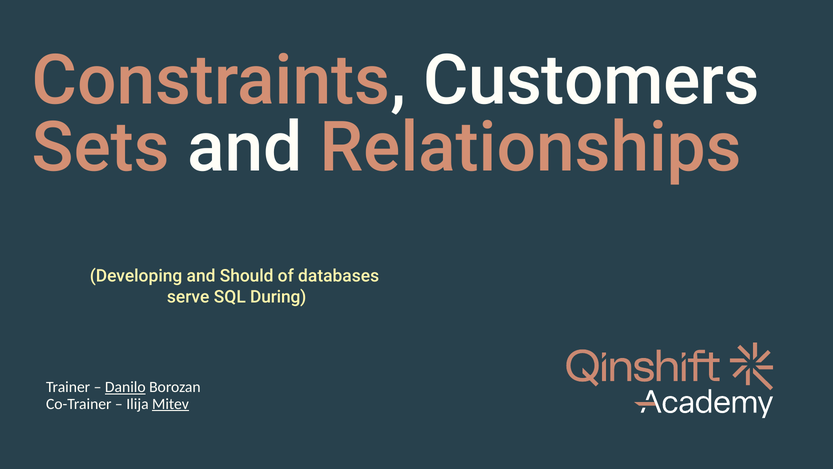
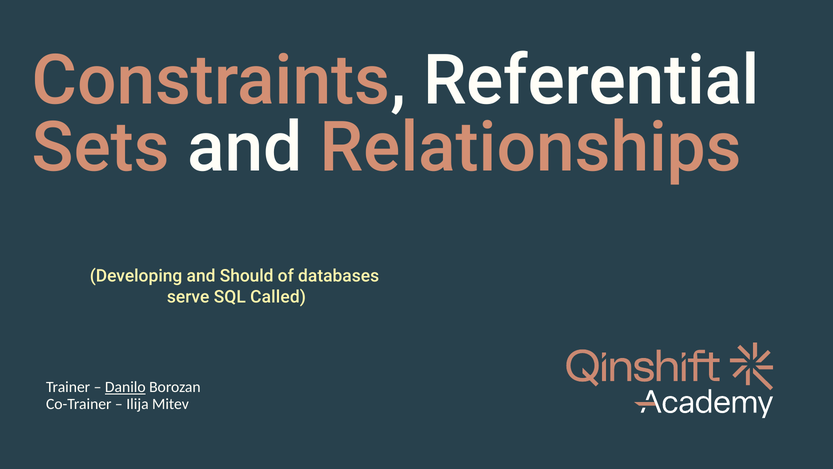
Customers: Customers -> Referential
During: During -> Called
Mitev underline: present -> none
